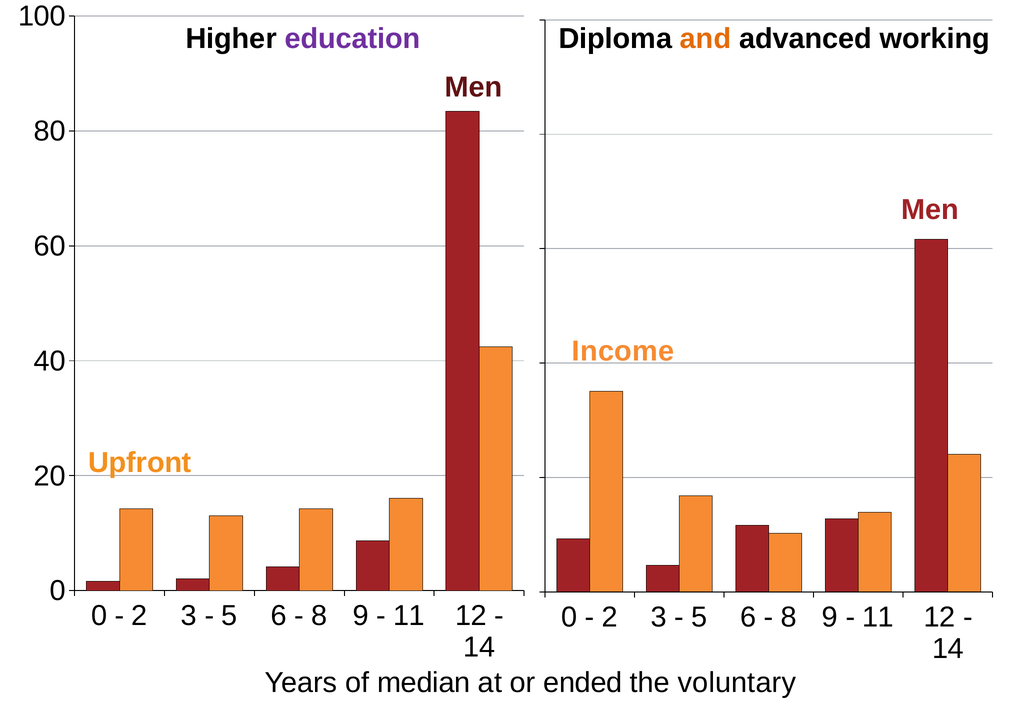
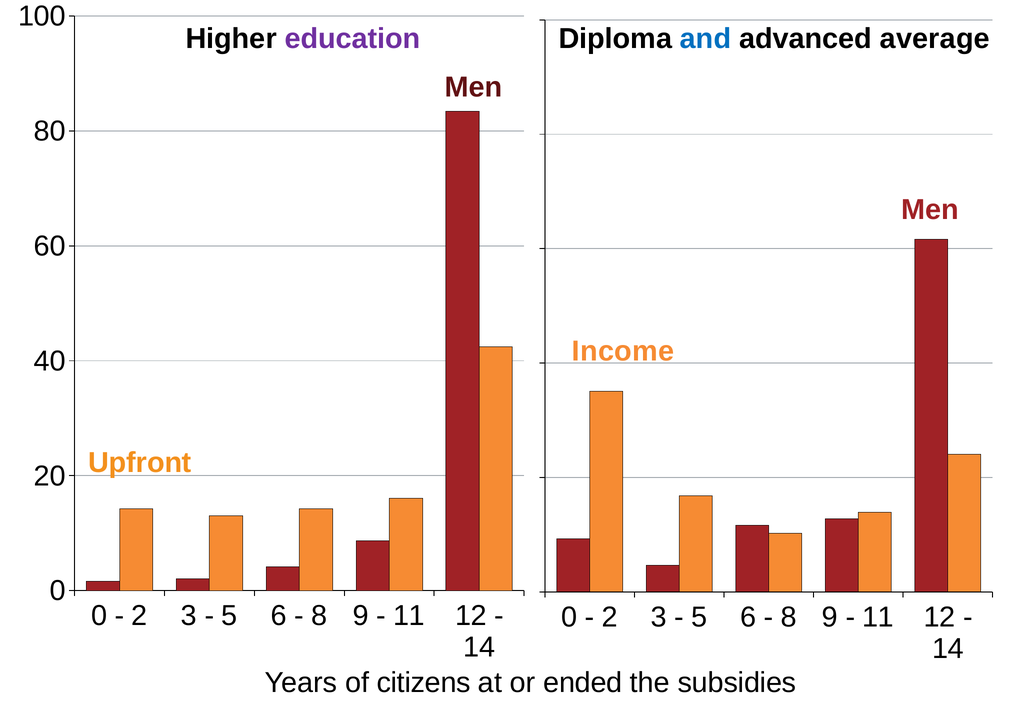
and colour: orange -> blue
working: working -> average
median: median -> citizens
voluntary: voluntary -> subsidies
